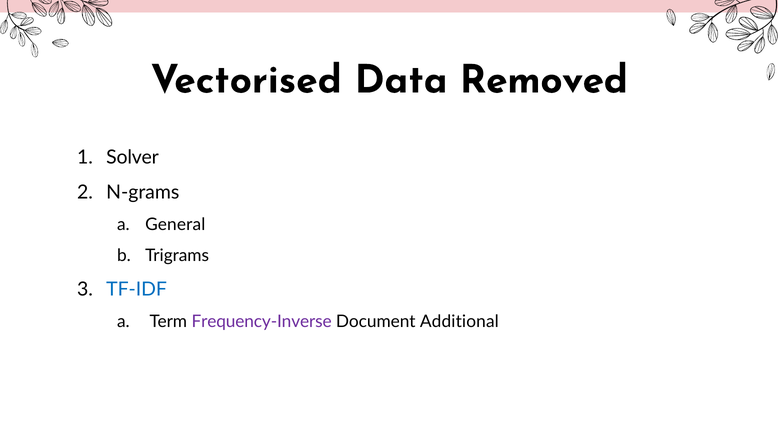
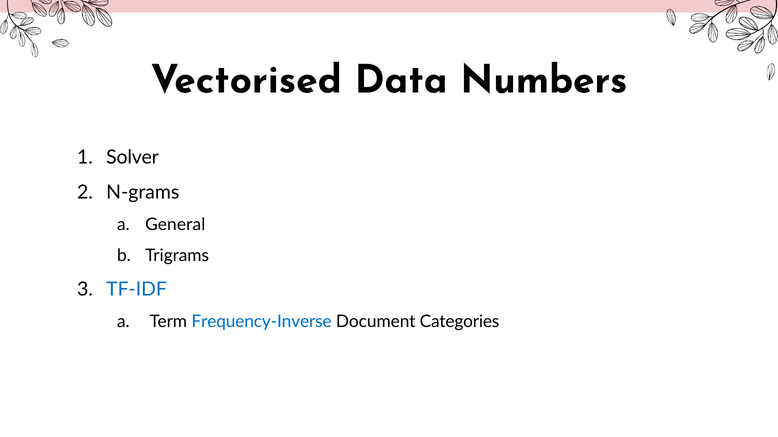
Removed: Removed -> Numbers
Frequency-Inverse colour: purple -> blue
Additional: Additional -> Categories
